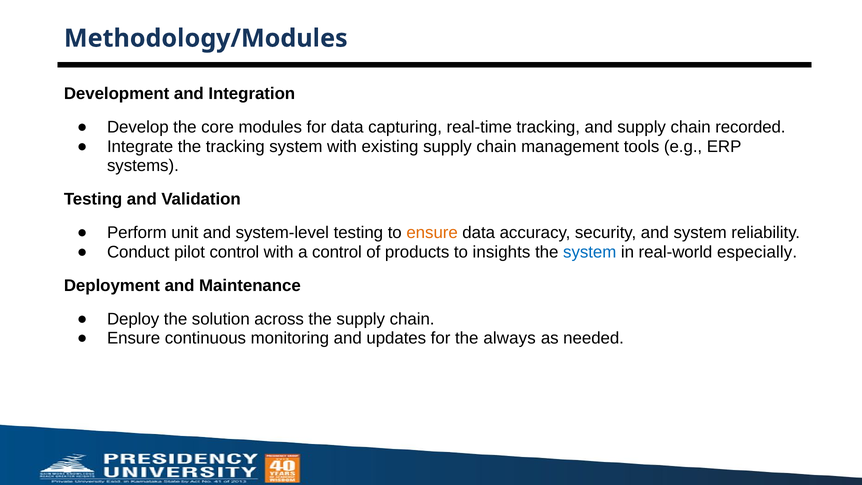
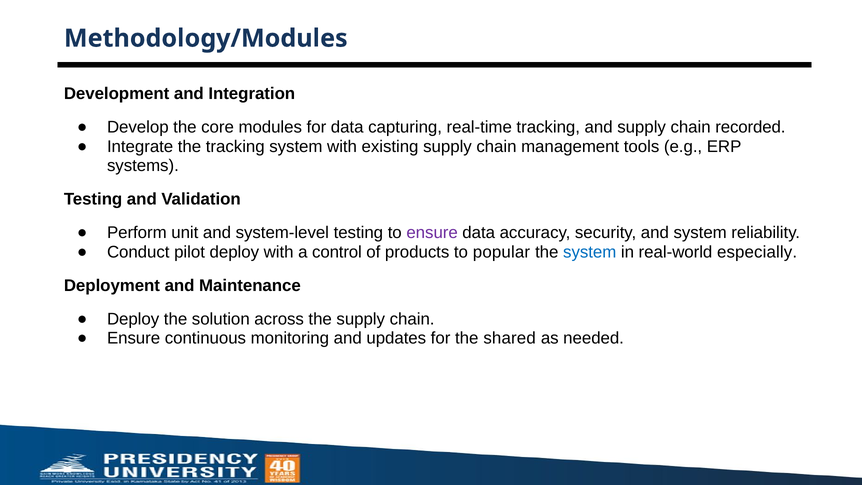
ensure at (432, 233) colour: orange -> purple
pilot control: control -> deploy
insights: insights -> popular
always: always -> shared
